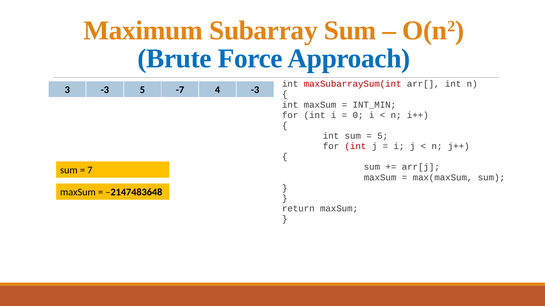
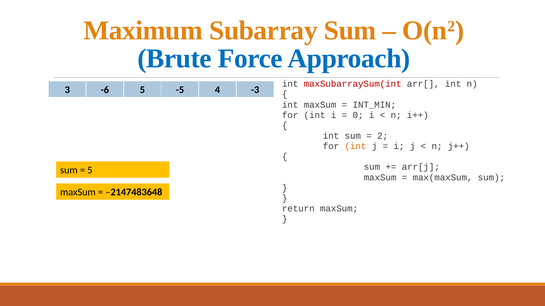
3 -3: -3 -> -6
-7: -7 -> -5
5 at (383, 136): 5 -> 2
int at (355, 146) colour: red -> orange
7 at (90, 171): 7 -> 5
